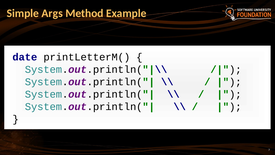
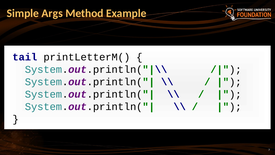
date: date -> tail
